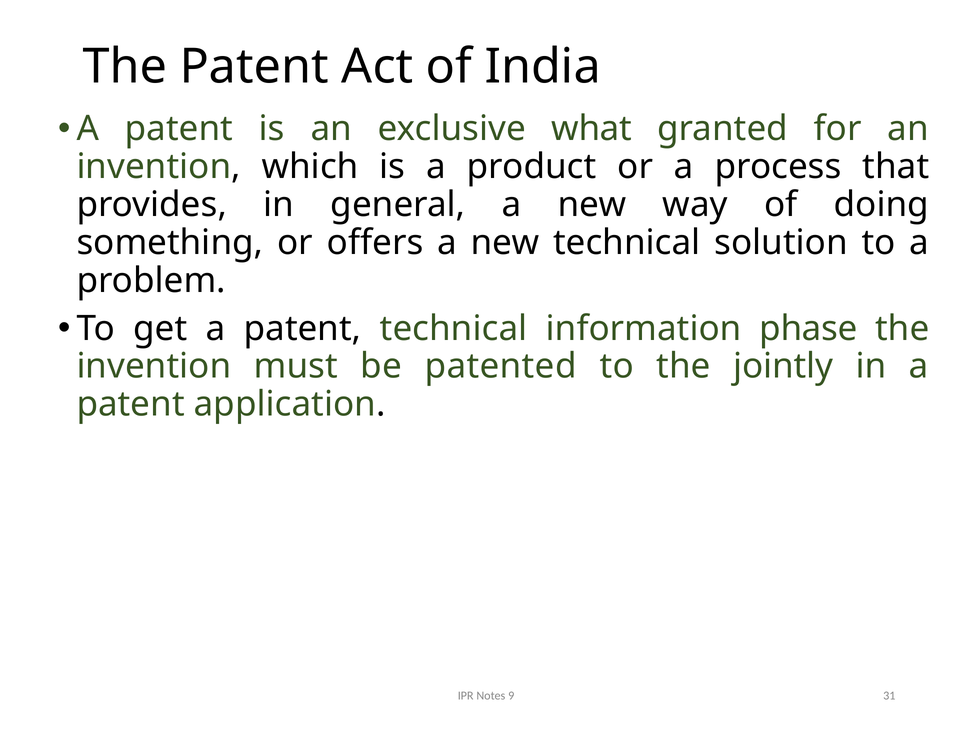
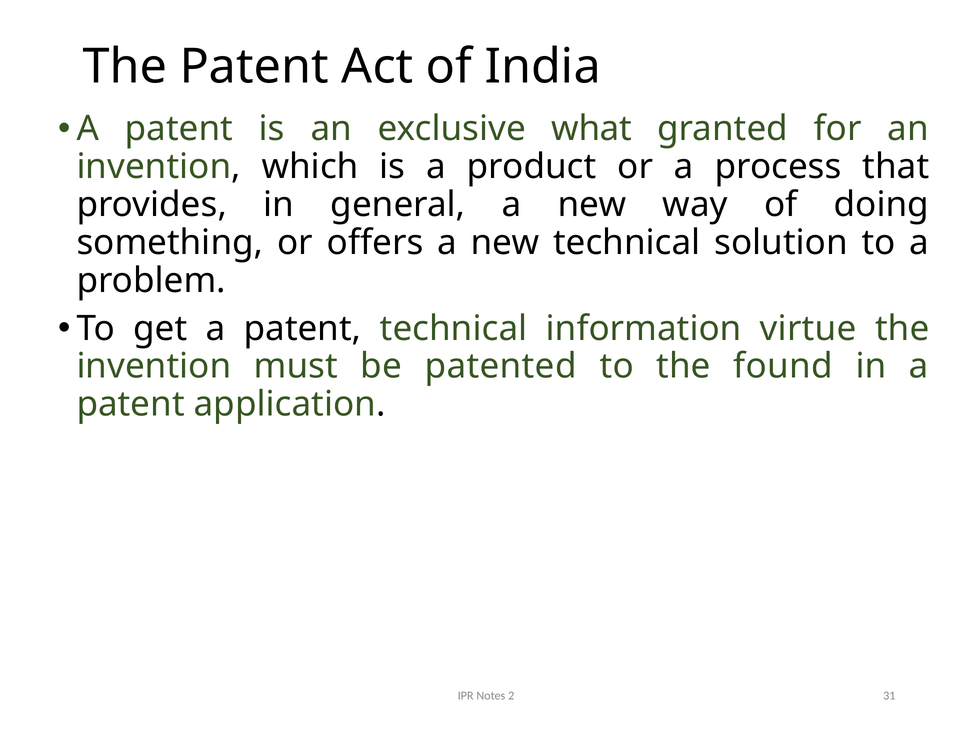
phase: phase -> virtue
jointly: jointly -> found
9: 9 -> 2
